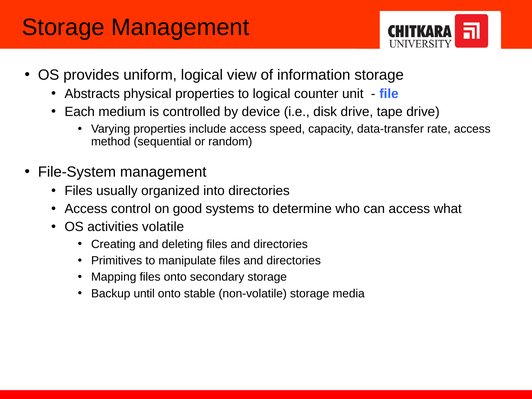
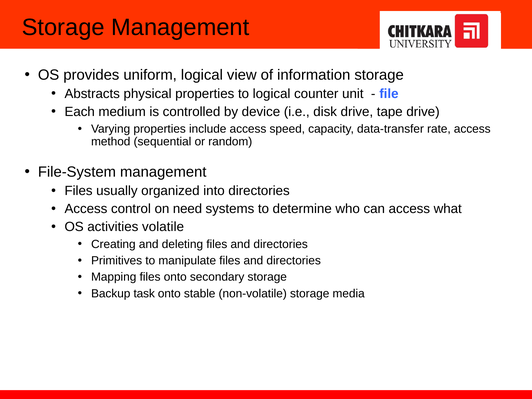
good: good -> need
until: until -> task
